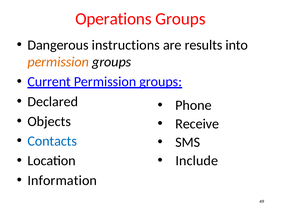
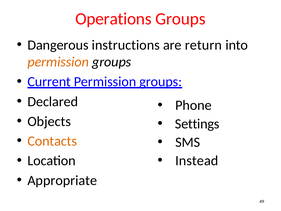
results: results -> return
Receive: Receive -> Settings
Contacts colour: blue -> orange
Include: Include -> Instead
Information: Information -> Appropriate
